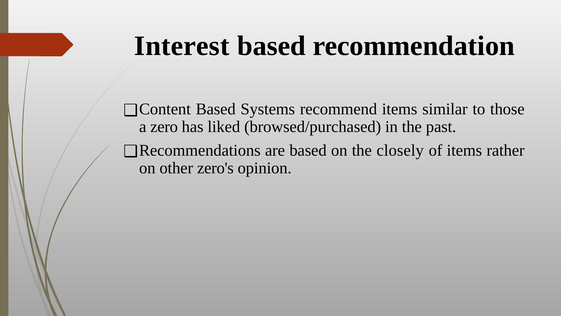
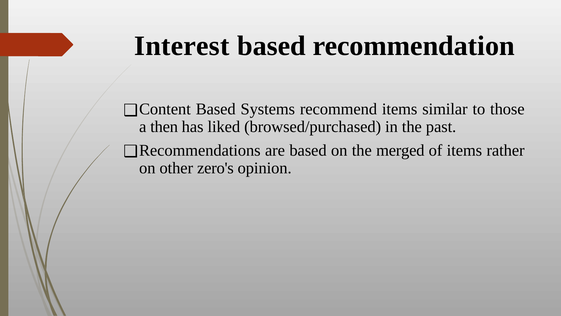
zero: zero -> then
closely: closely -> merged
